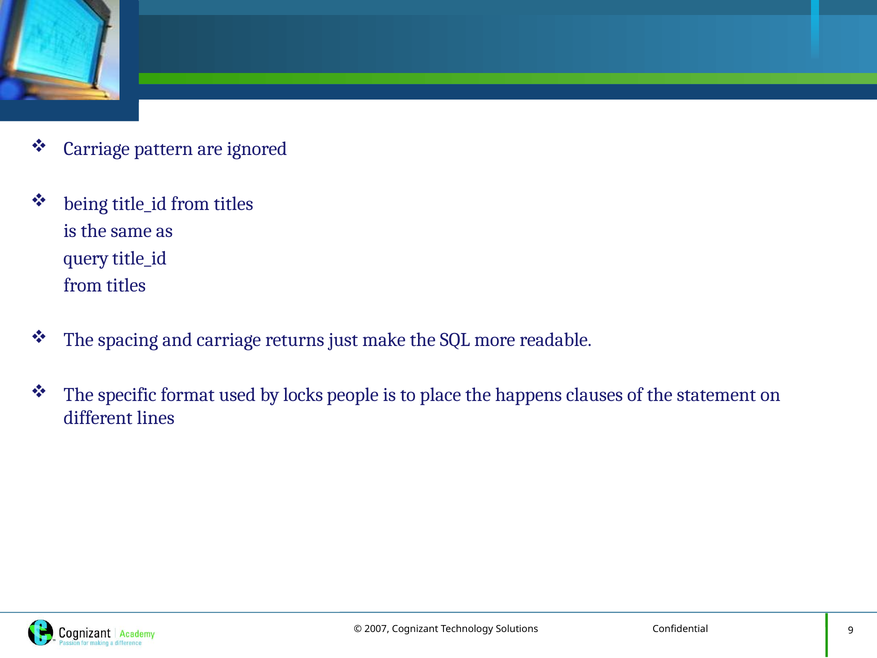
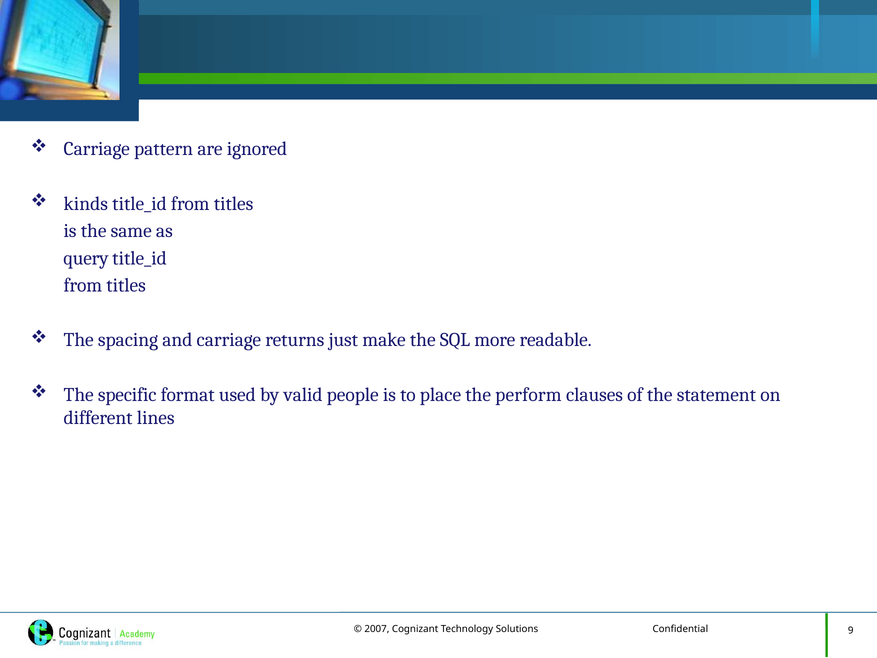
being: being -> kinds
locks: locks -> valid
happens: happens -> perform
